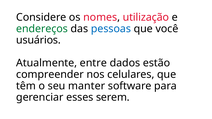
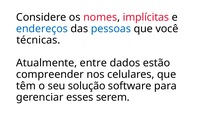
utilização: utilização -> implícitas
endereços colour: green -> blue
usuários: usuários -> técnicas
manter: manter -> solução
